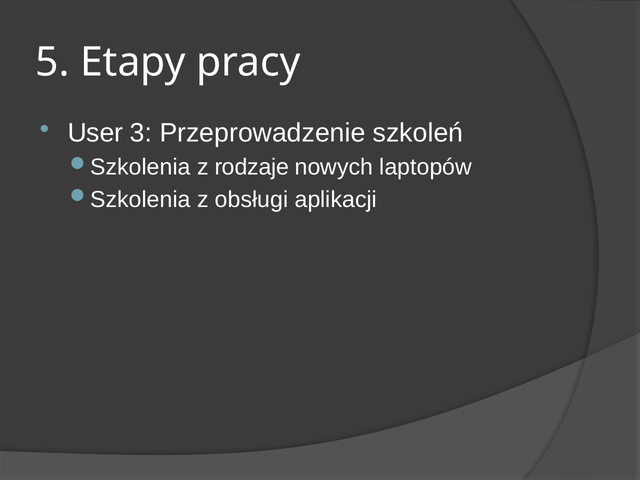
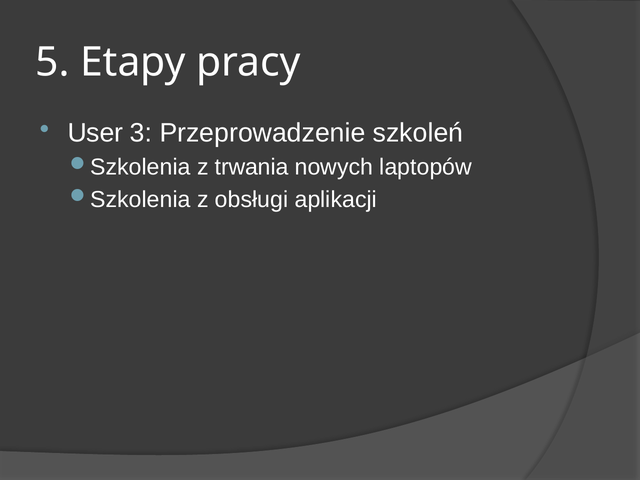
rodzaje: rodzaje -> trwania
